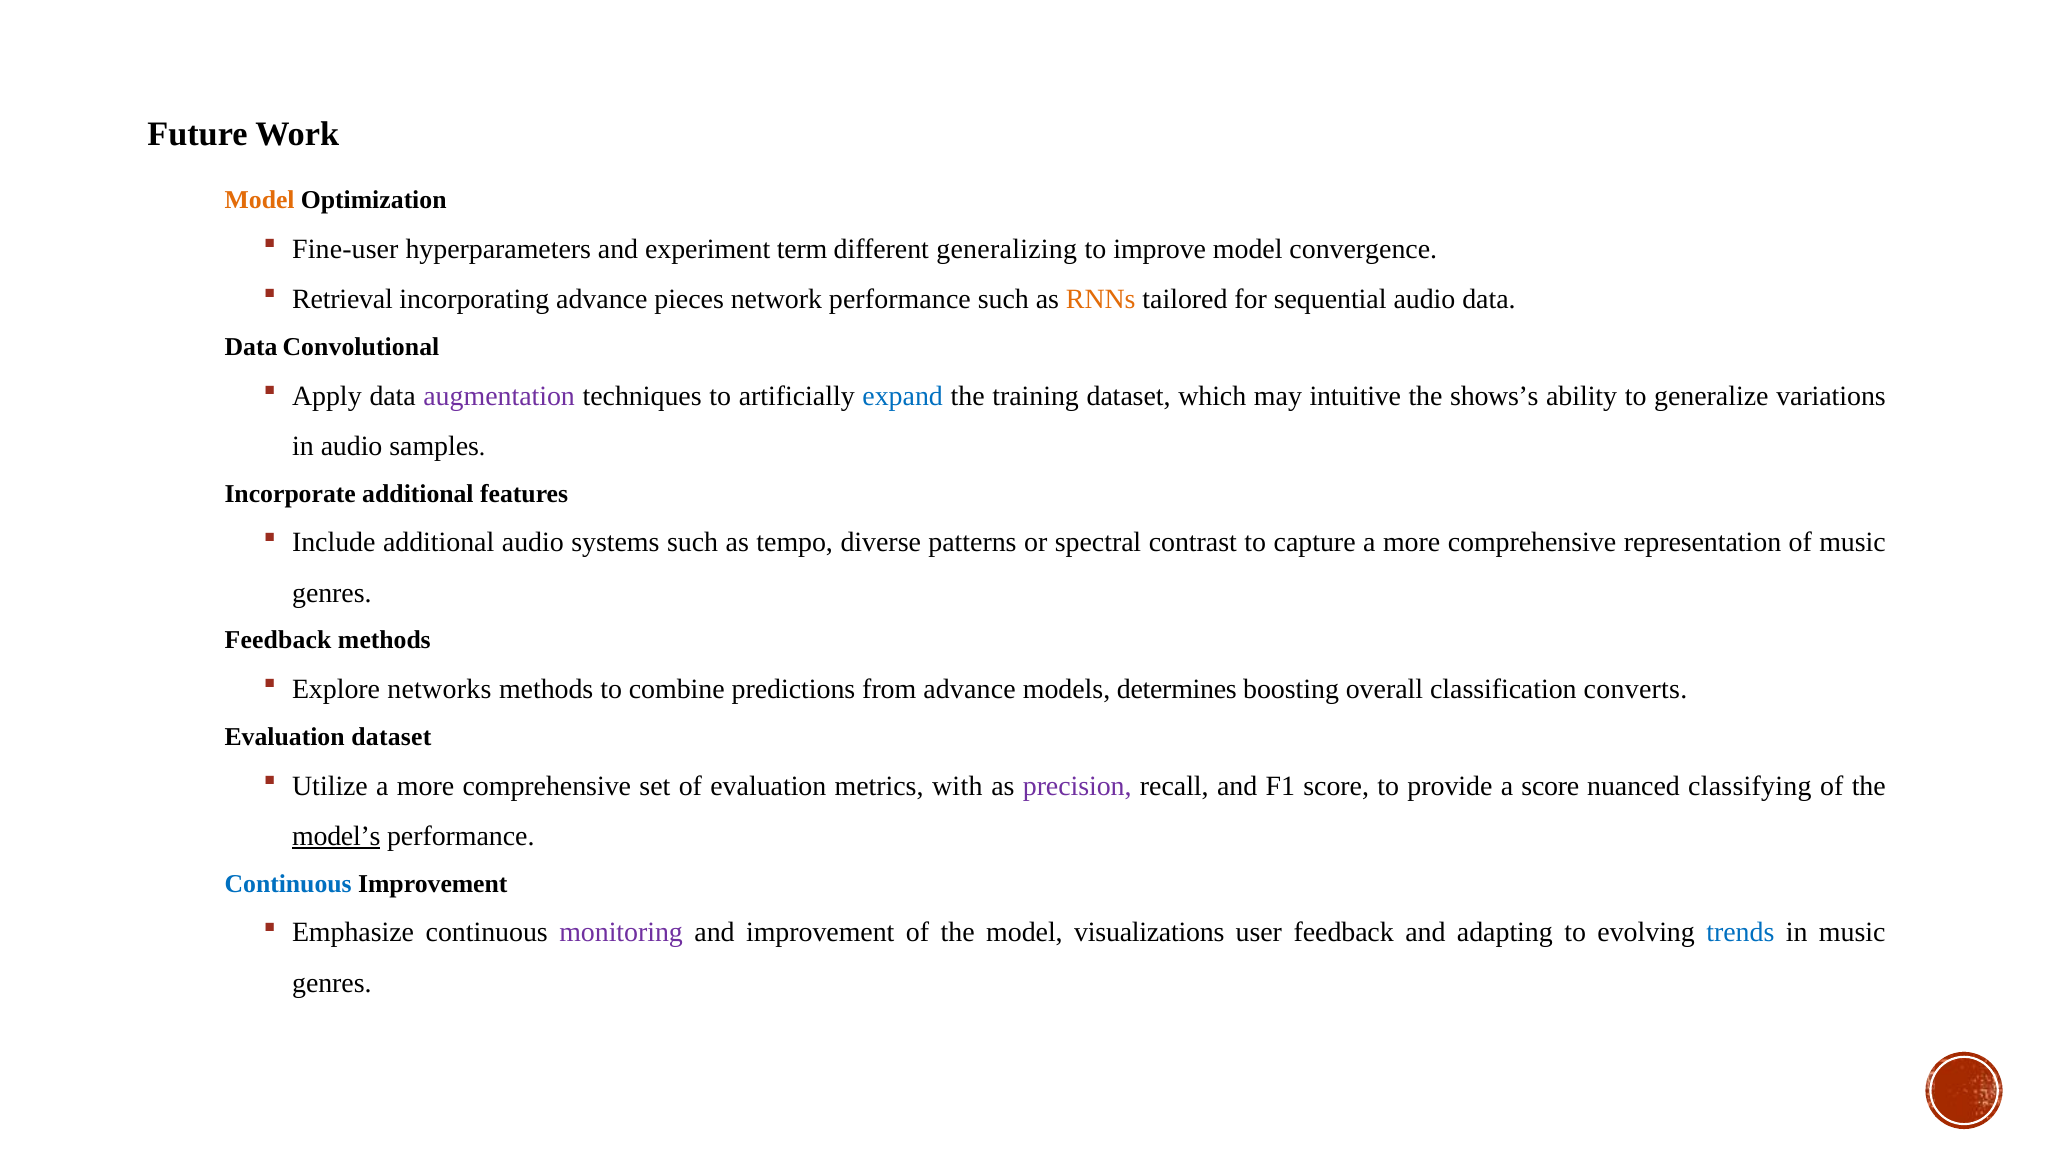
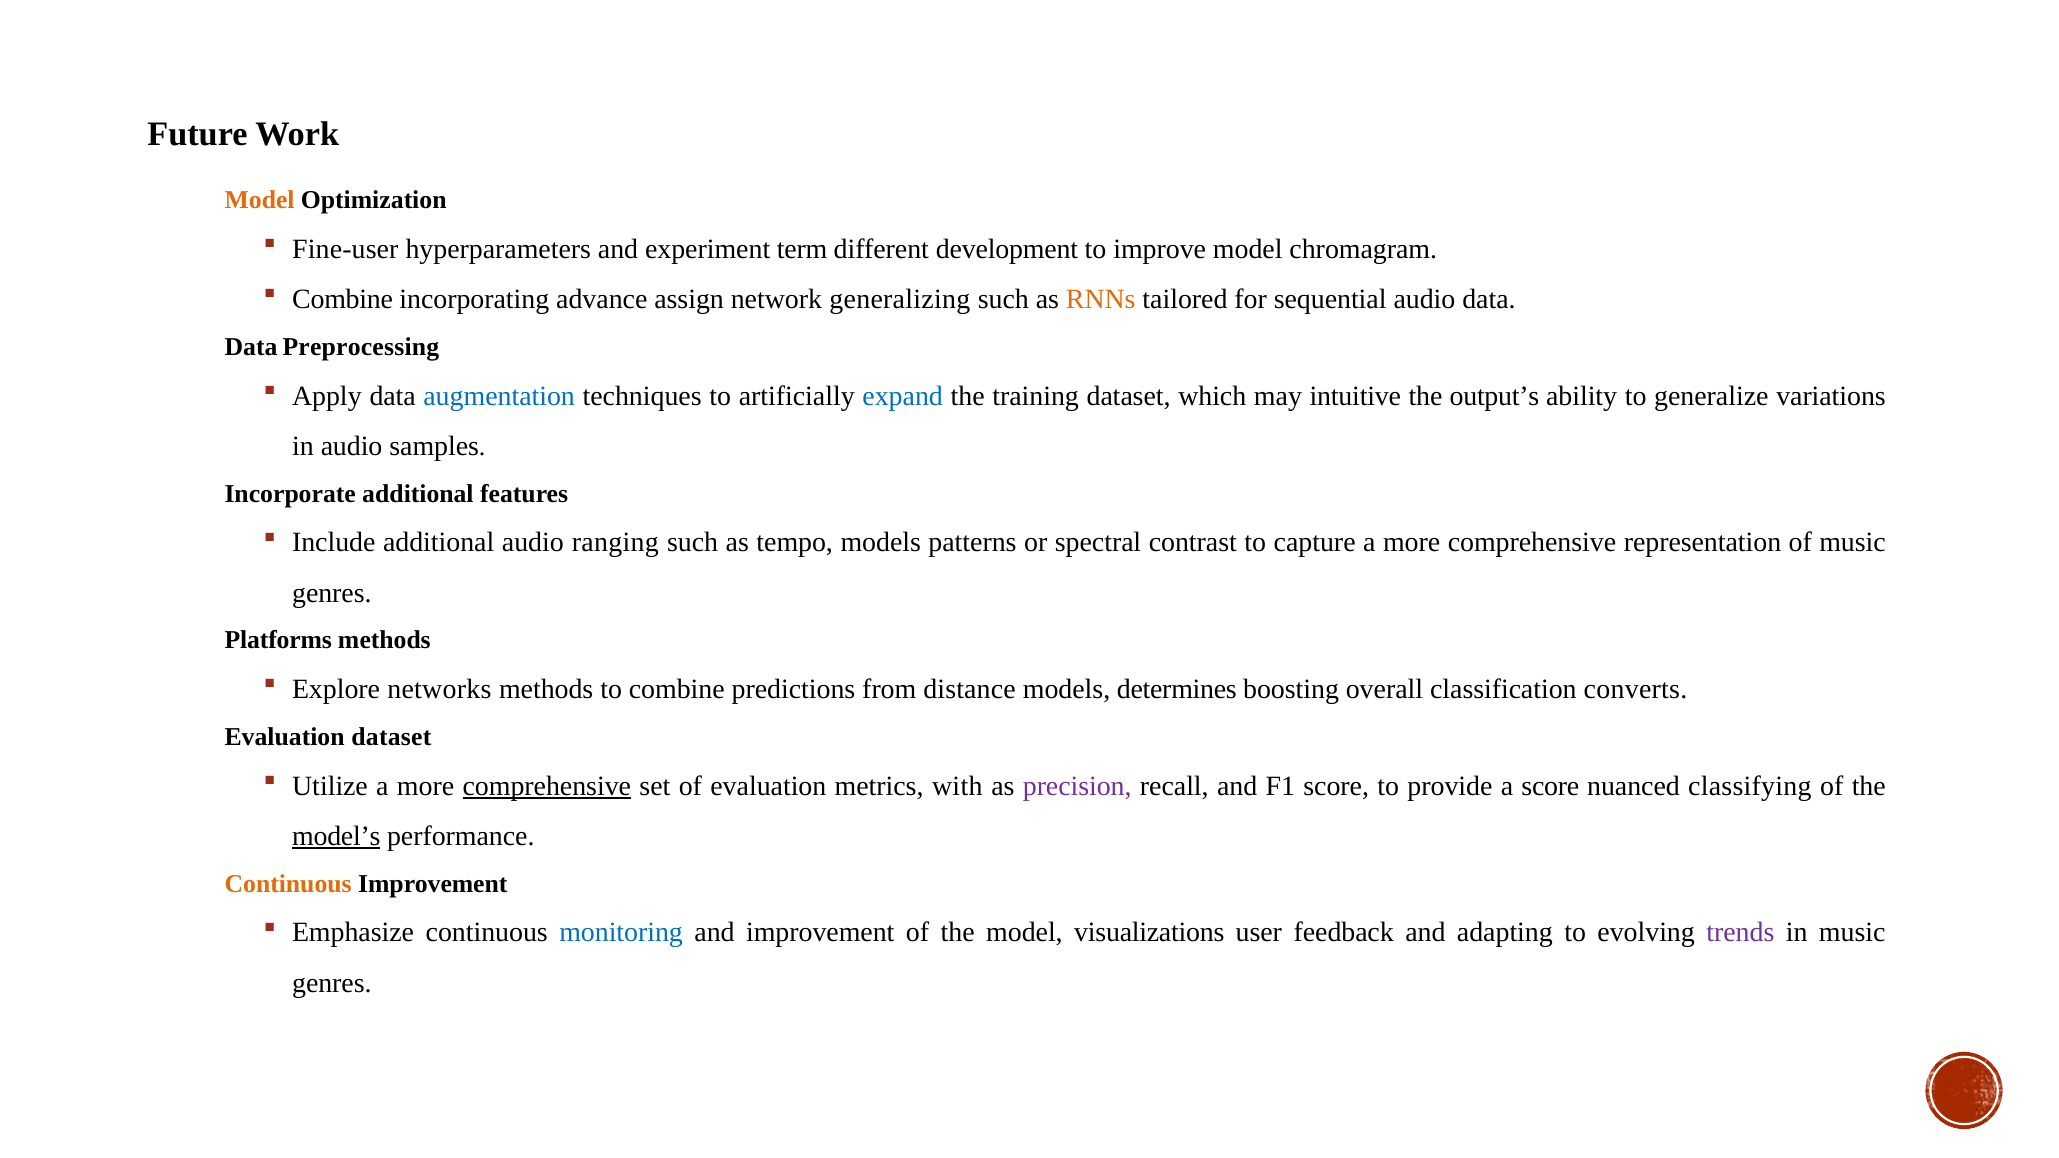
generalizing: generalizing -> development
convergence: convergence -> chromagram
Retrieval at (343, 299): Retrieval -> Combine
pieces: pieces -> assign
network performance: performance -> generalizing
Convolutional: Convolutional -> Preprocessing
augmentation colour: purple -> blue
shows’s: shows’s -> output’s
systems: systems -> ranging
tempo diverse: diverse -> models
Feedback at (278, 640): Feedback -> Platforms
from advance: advance -> distance
comprehensive at (547, 786) underline: none -> present
Continuous at (288, 884) colour: blue -> orange
monitoring colour: purple -> blue
trends colour: blue -> purple
